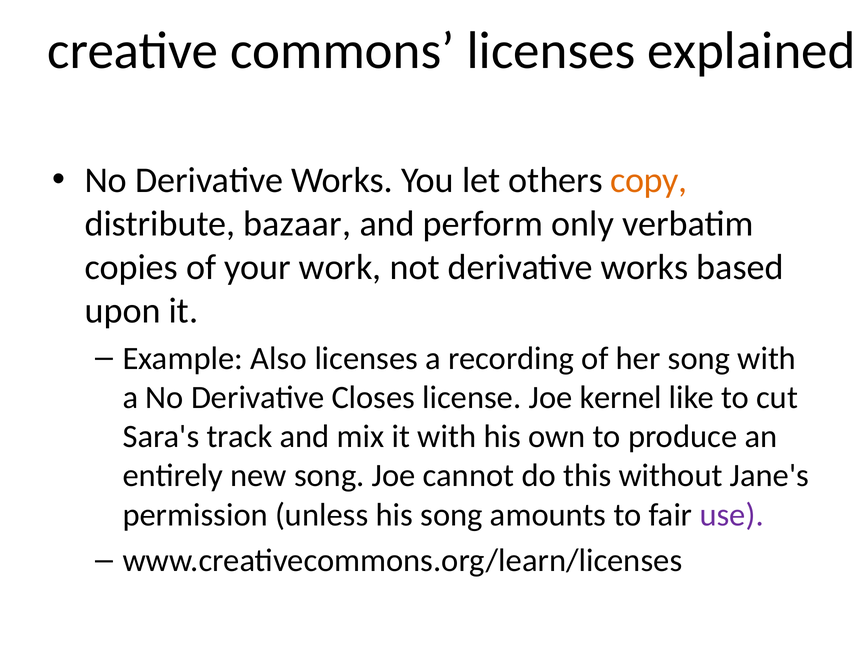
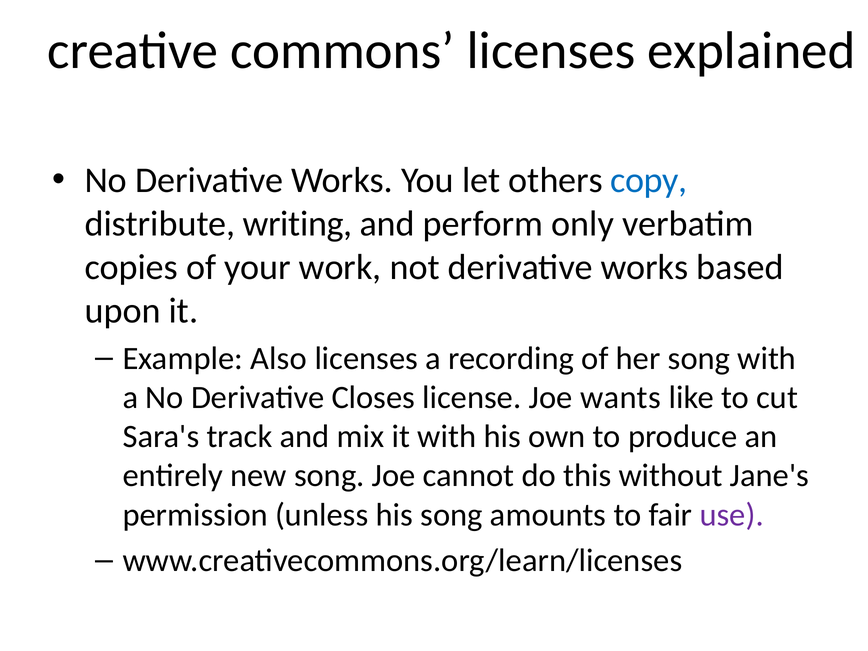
copy colour: orange -> blue
bazaar: bazaar -> writing
kernel: kernel -> wants
